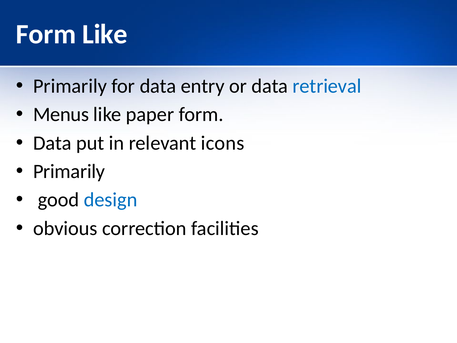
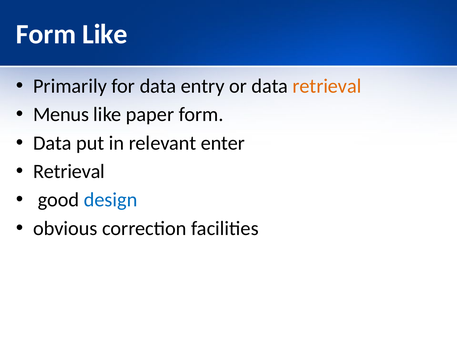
retrieval at (327, 86) colour: blue -> orange
icons: icons -> enter
Primarily at (69, 171): Primarily -> Retrieval
